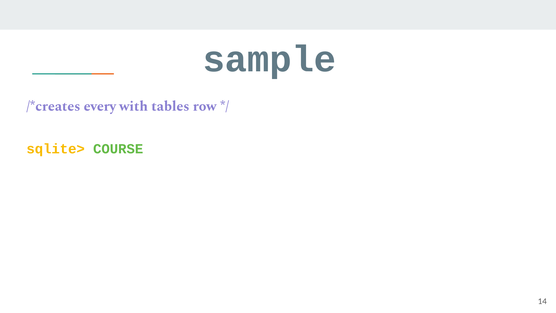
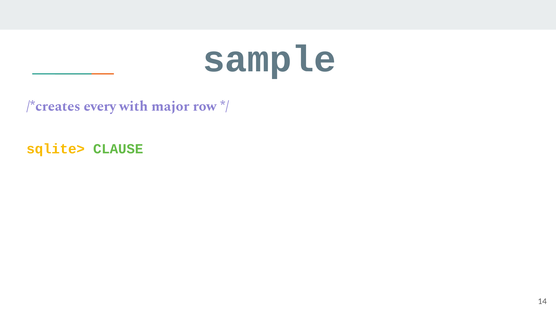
tables: tables -> major
COURSE: COURSE -> CLAUSE
